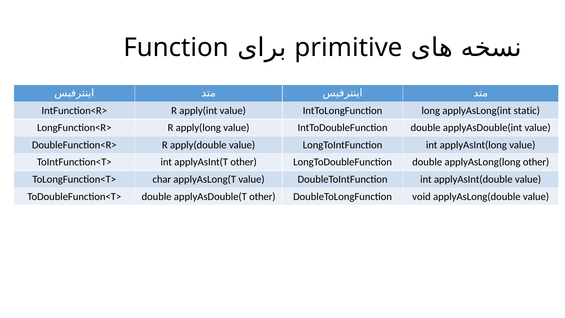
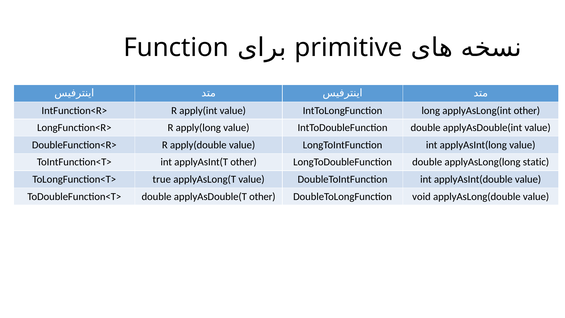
applyAsLong(int static: static -> other
applyAsLong(long other: other -> static
char: char -> true
